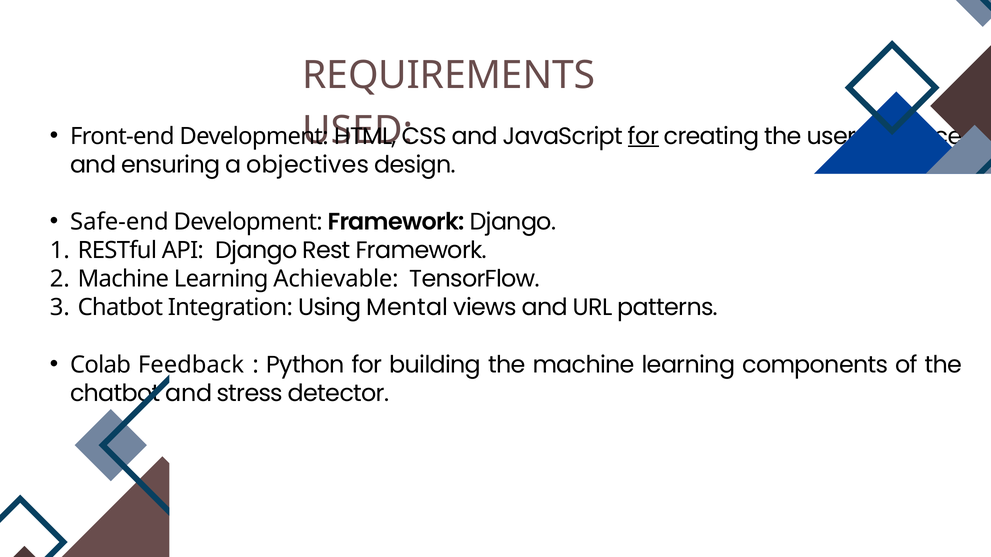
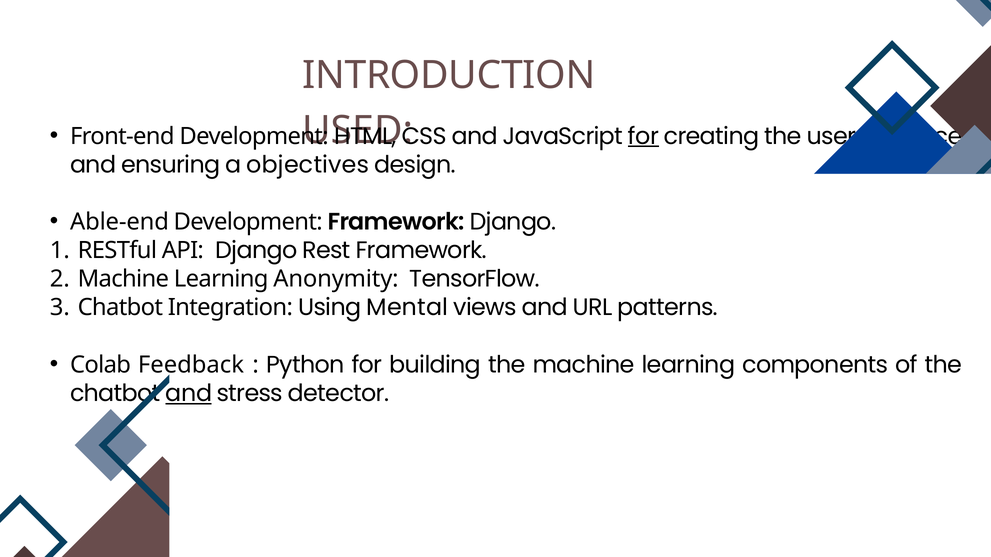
REQUIREMENTS: REQUIREMENTS -> INTRODUCTION
Safe-end: Safe-end -> Able-end
Achievable: Achievable -> Anonymity
and at (189, 394) underline: none -> present
